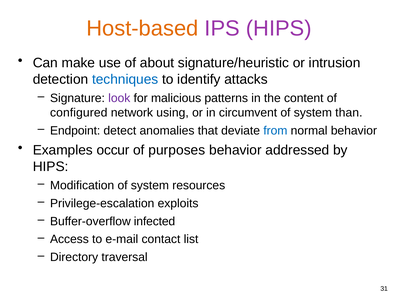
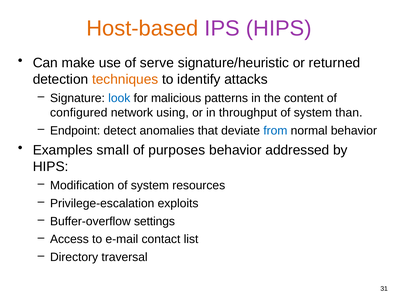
about: about -> serve
intrusion: intrusion -> returned
techniques colour: blue -> orange
look colour: purple -> blue
circumvent: circumvent -> throughput
occur: occur -> small
infected: infected -> settings
